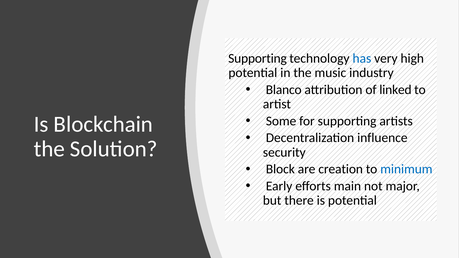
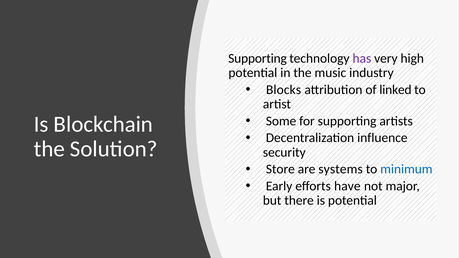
has colour: blue -> purple
Blanco: Blanco -> Blocks
Block: Block -> Store
creation: creation -> systems
main: main -> have
